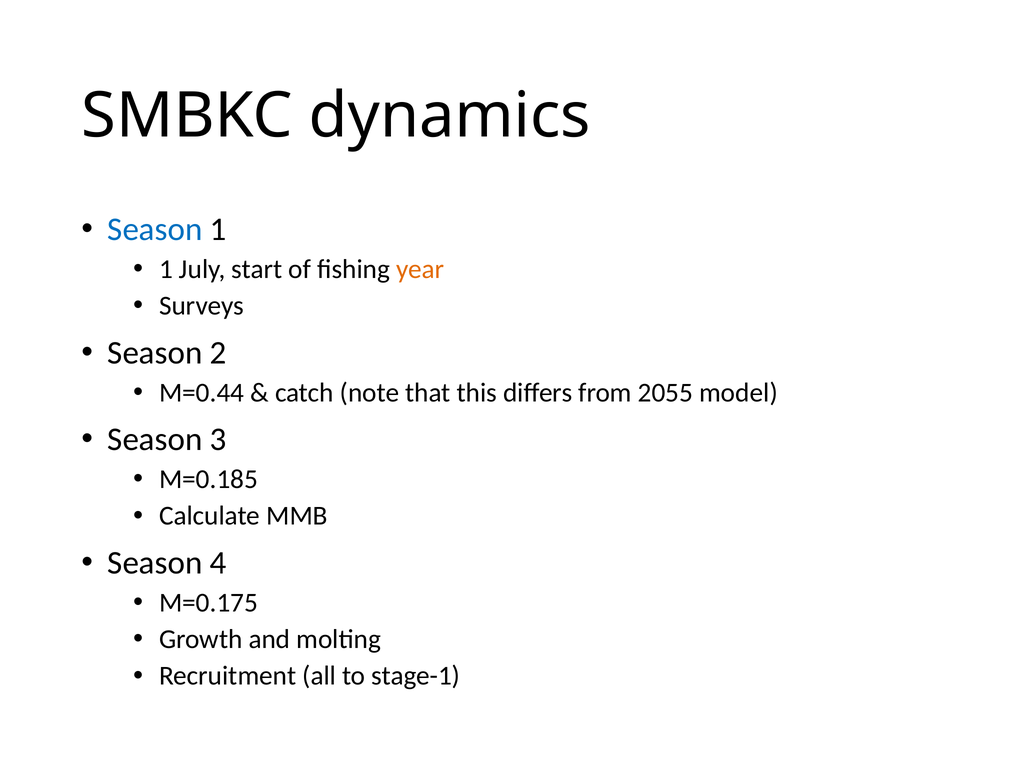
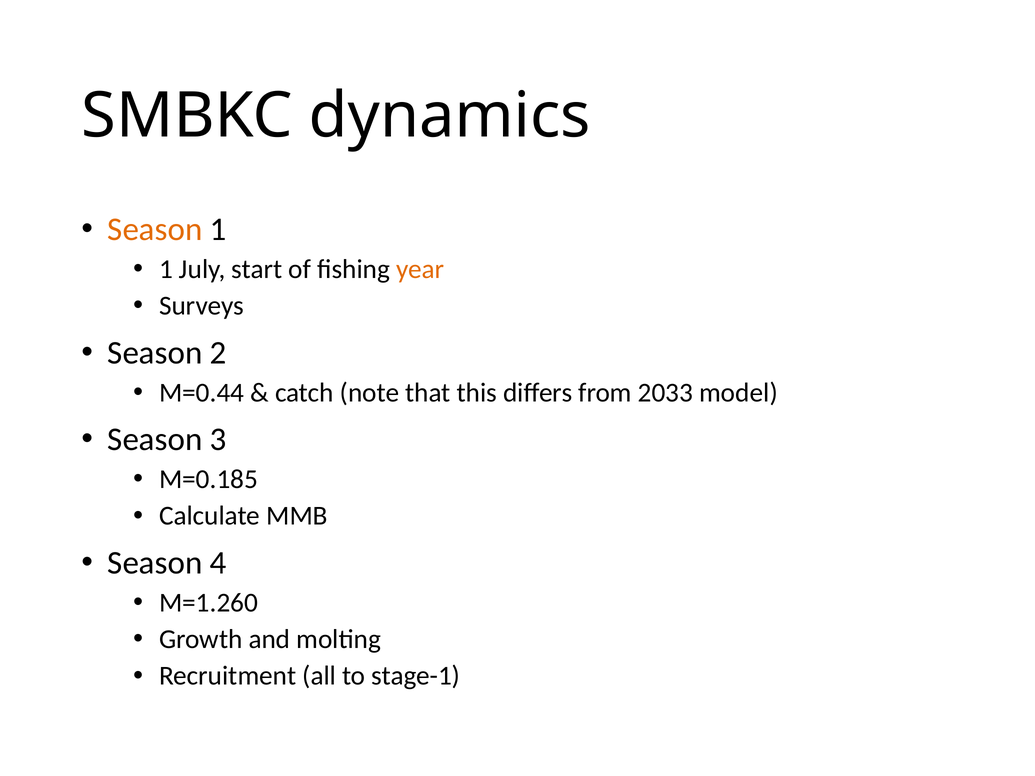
Season at (155, 229) colour: blue -> orange
2055: 2055 -> 2033
M=0.175: M=0.175 -> M=1.260
